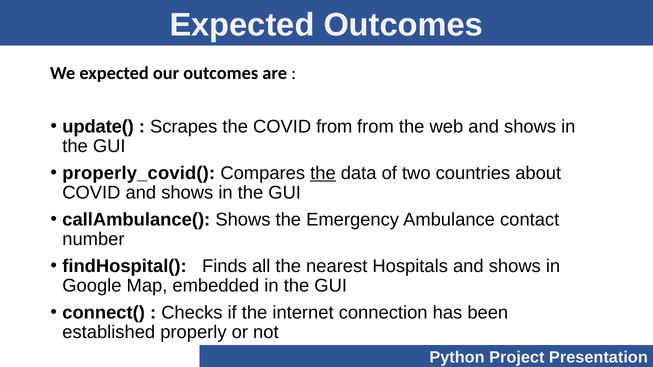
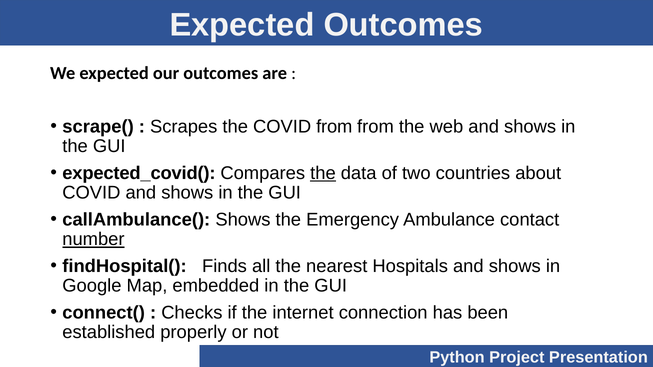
update(: update( -> scrape(
properly_covid(: properly_covid( -> expected_covid(
number underline: none -> present
